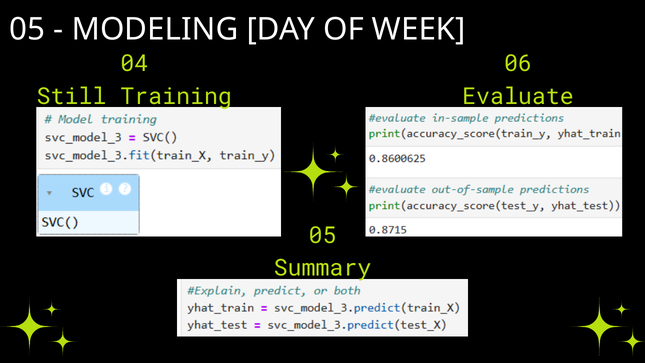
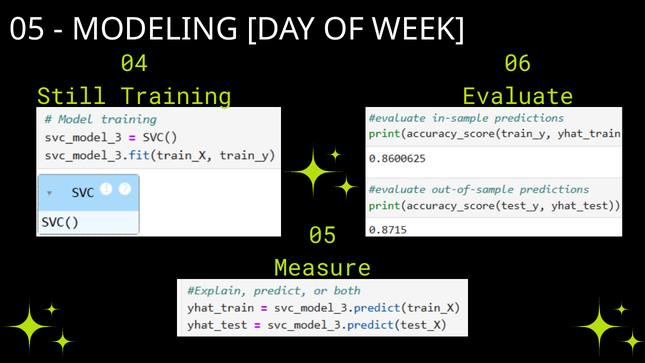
Summary: Summary -> Measure
